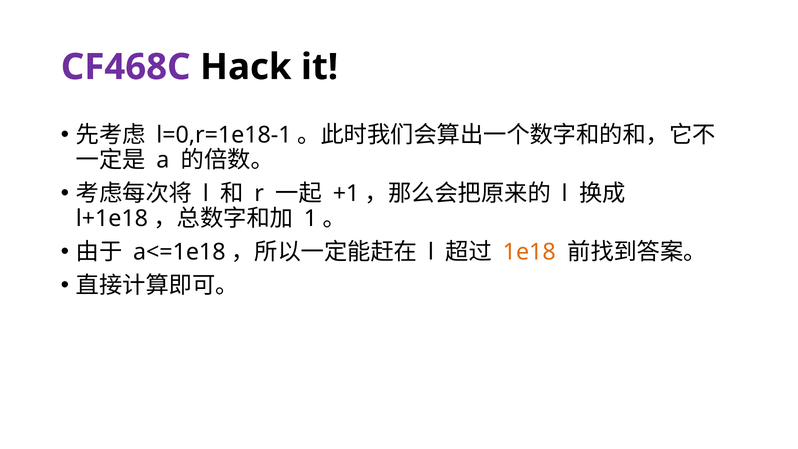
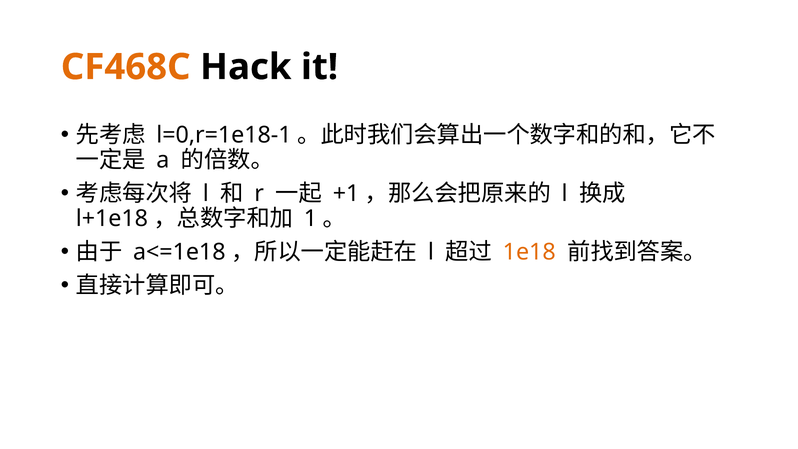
CF468C colour: purple -> orange
